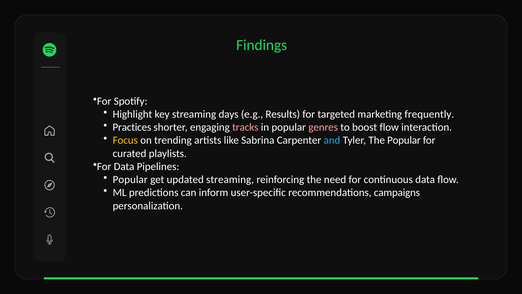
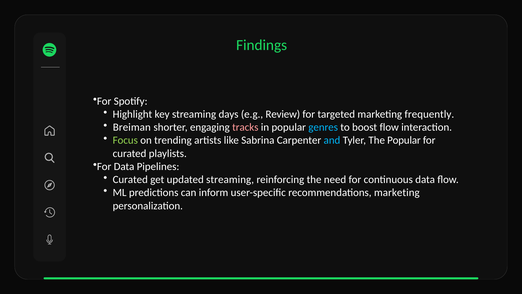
Results: Results -> Review
Practices: Practices -> Breiman
genres colour: pink -> light blue
Focus colour: yellow -> light green
Popular at (130, 179): Popular -> Curated
recommendations campaigns: campaigns -> marketing
